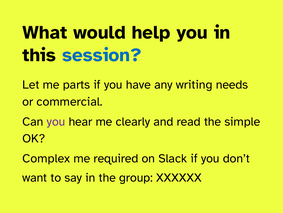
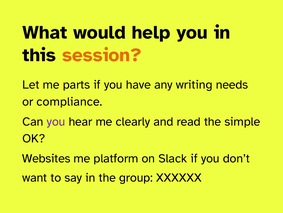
session colour: blue -> orange
commercial: commercial -> compliance
Complex: Complex -> Websites
required: required -> platform
